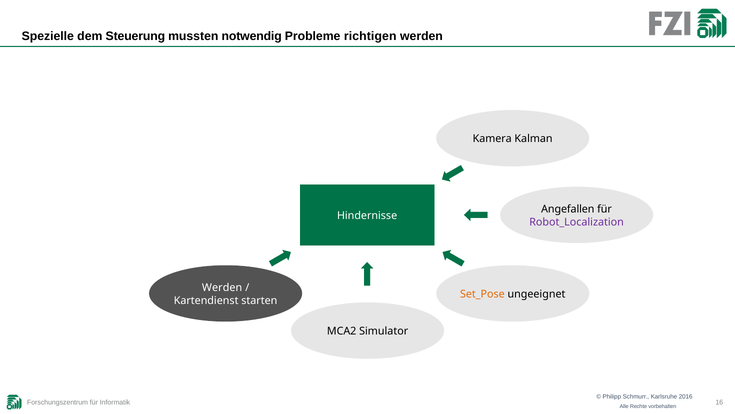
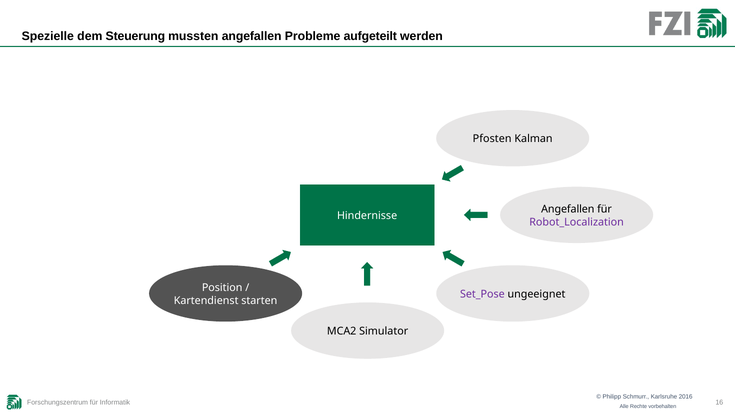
mussten notwendig: notwendig -> angefallen
richtigen: richtigen -> aufgeteilt
Kamera: Kamera -> Pfosten
Werden at (222, 287): Werden -> Position
Set_Pose colour: orange -> purple
